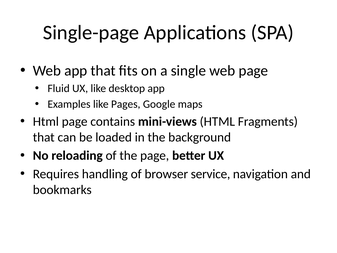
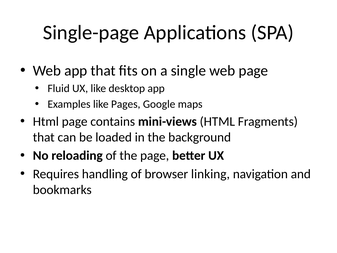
service: service -> linking
